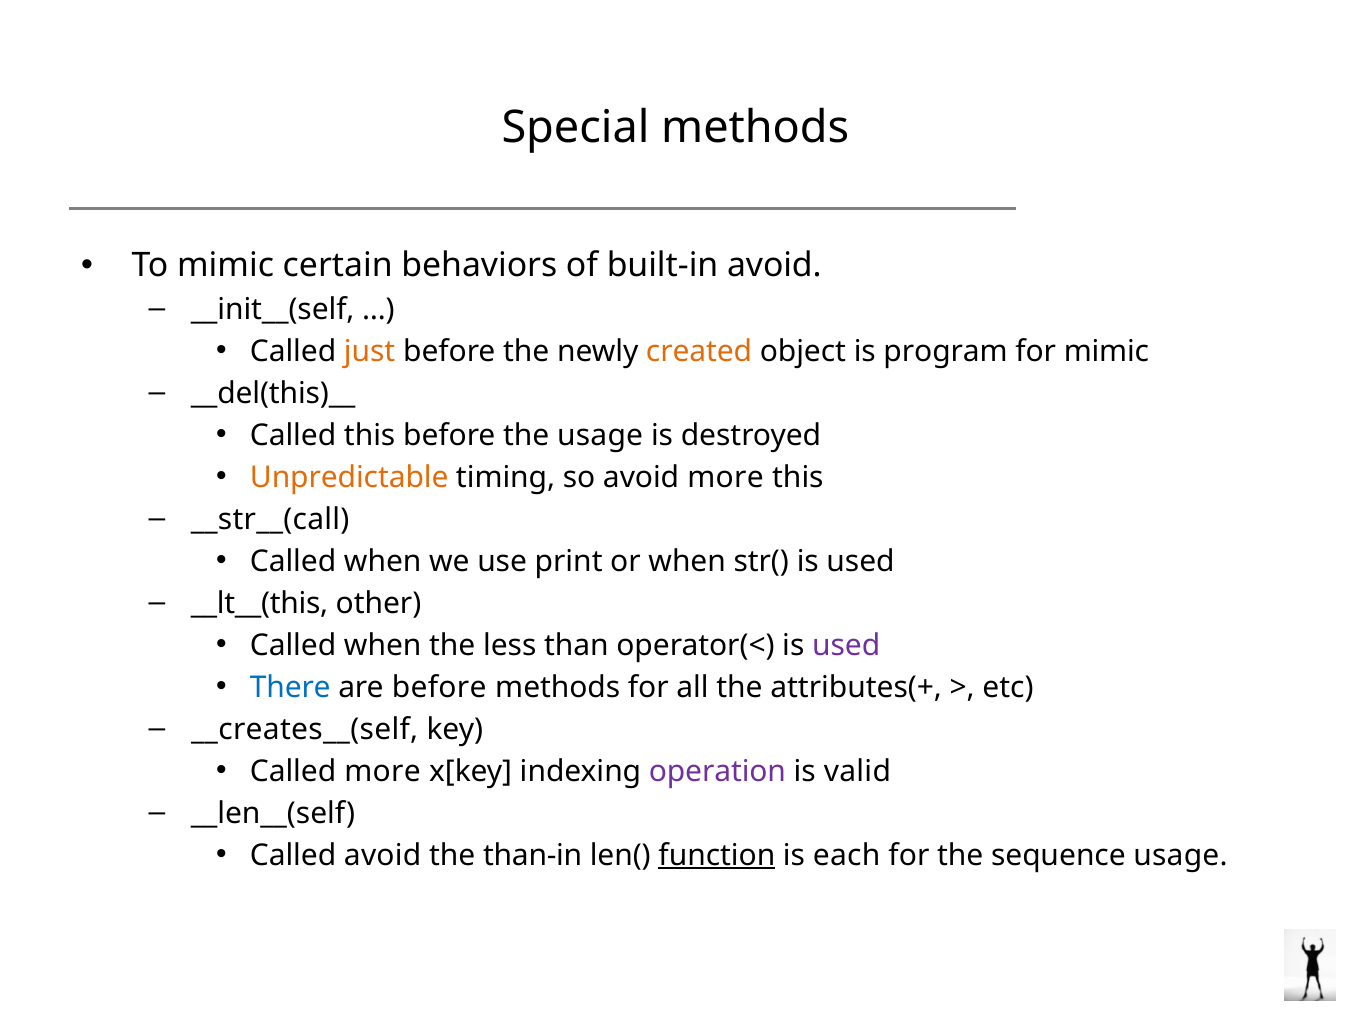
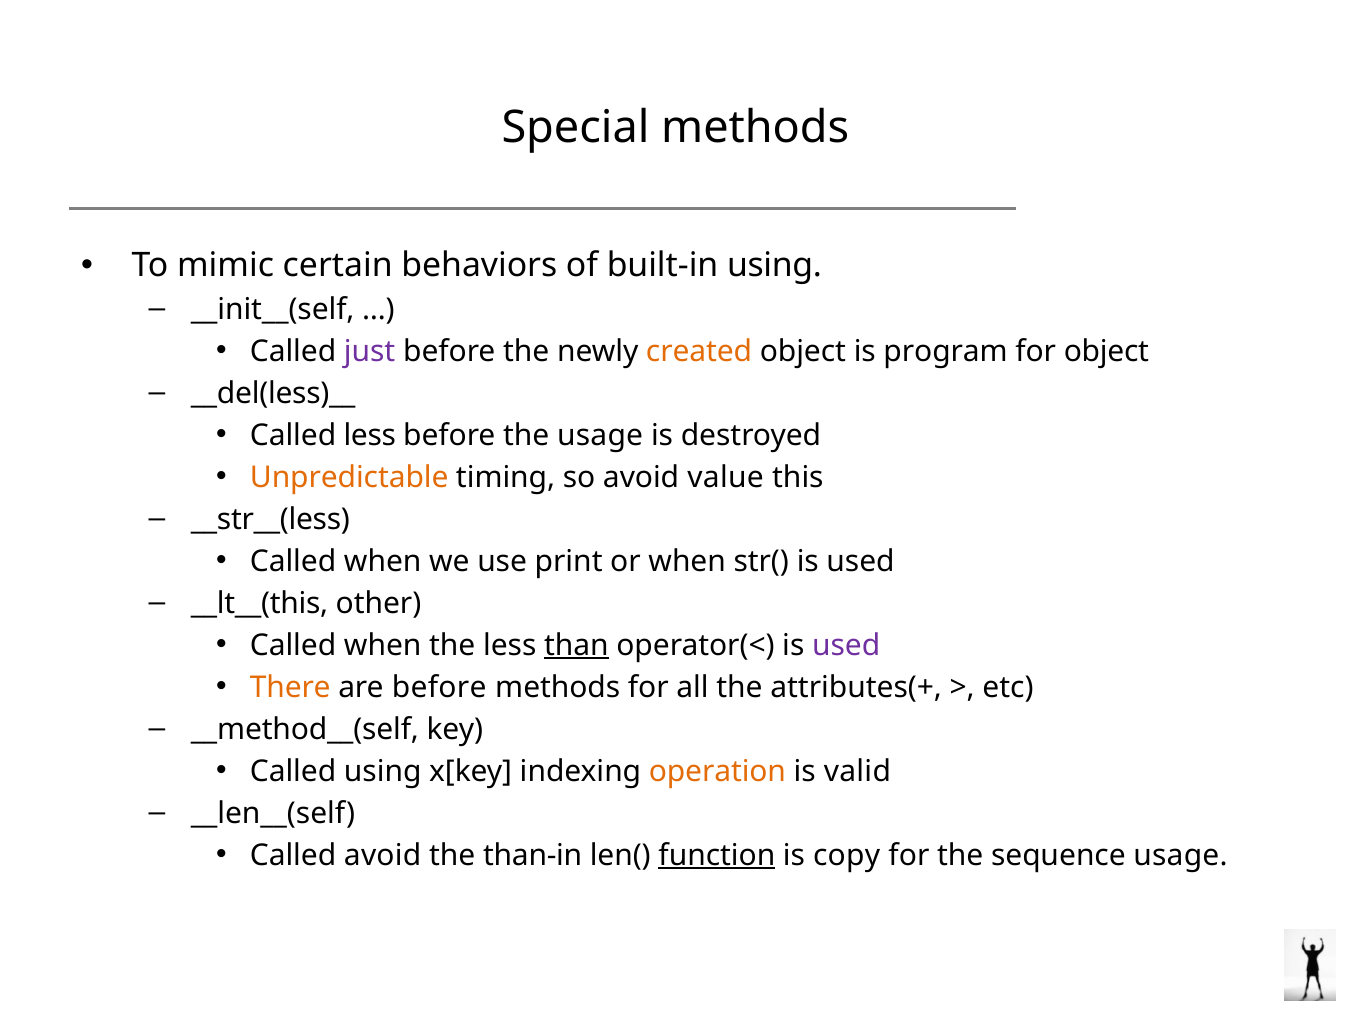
built-in avoid: avoid -> using
just colour: orange -> purple
for mimic: mimic -> object
__del(this)__: __del(this)__ -> __del(less)__
Called this: this -> less
avoid more: more -> value
__str__(call: __str__(call -> __str__(less
than underline: none -> present
There colour: blue -> orange
__creates__(self: __creates__(self -> __method__(self
Called more: more -> using
operation colour: purple -> orange
each: each -> copy
